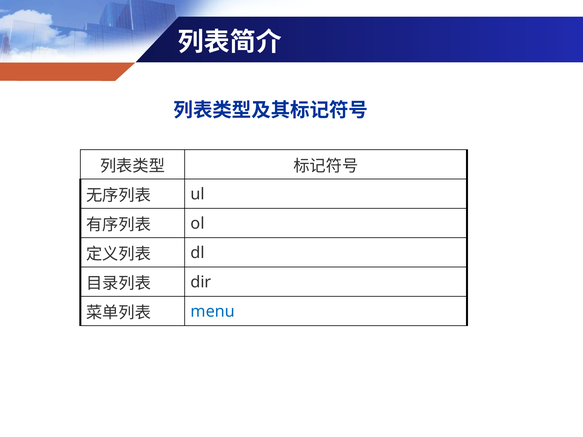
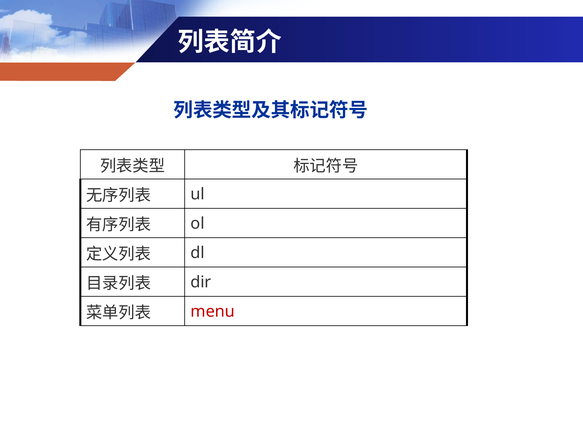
menu colour: blue -> red
